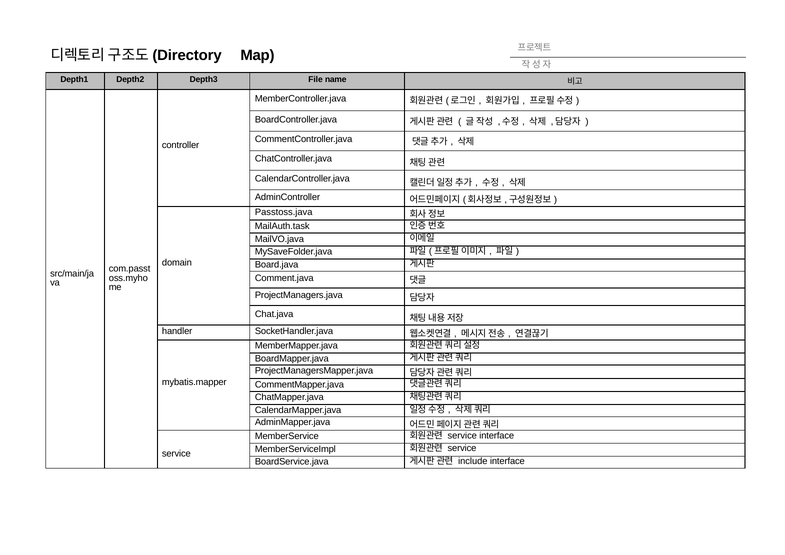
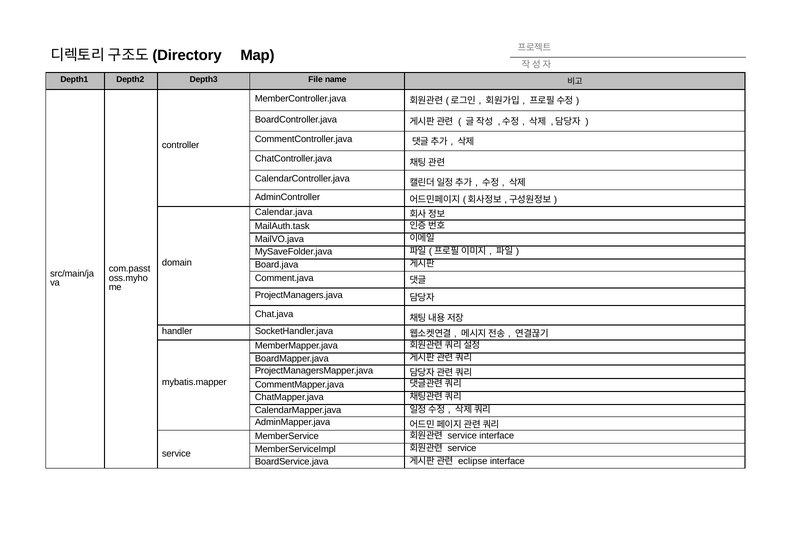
Passtoss.java: Passtoss.java -> Calendar.java
include: include -> eclipse
